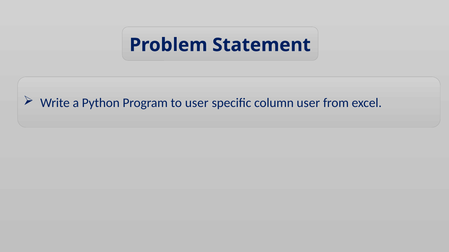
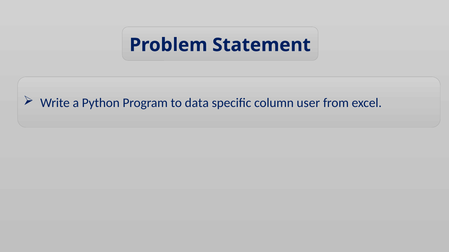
to user: user -> data
